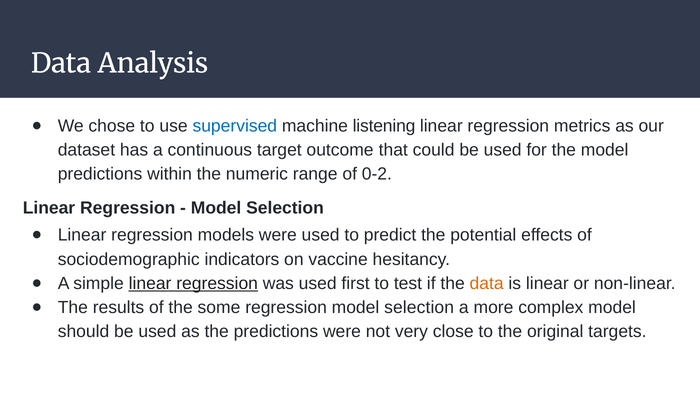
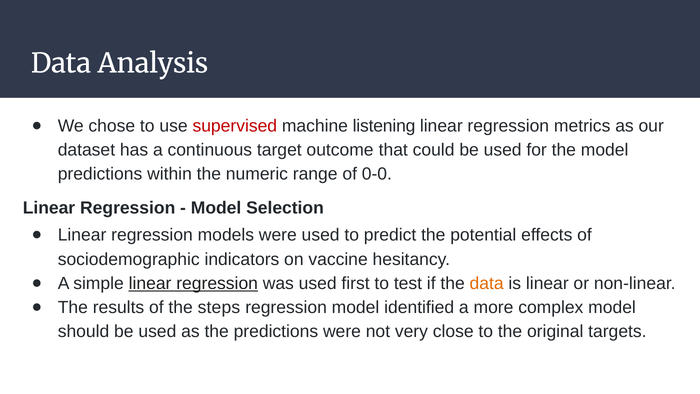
supervised colour: blue -> red
0-2: 0-2 -> 0-0
some: some -> steps
regression model selection: selection -> identified
